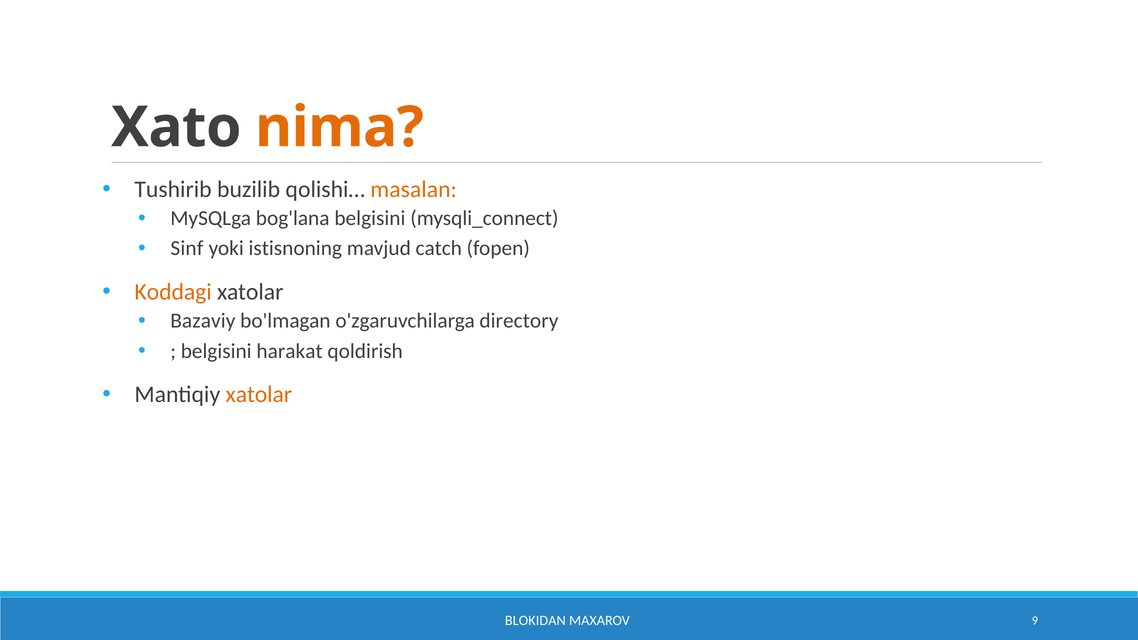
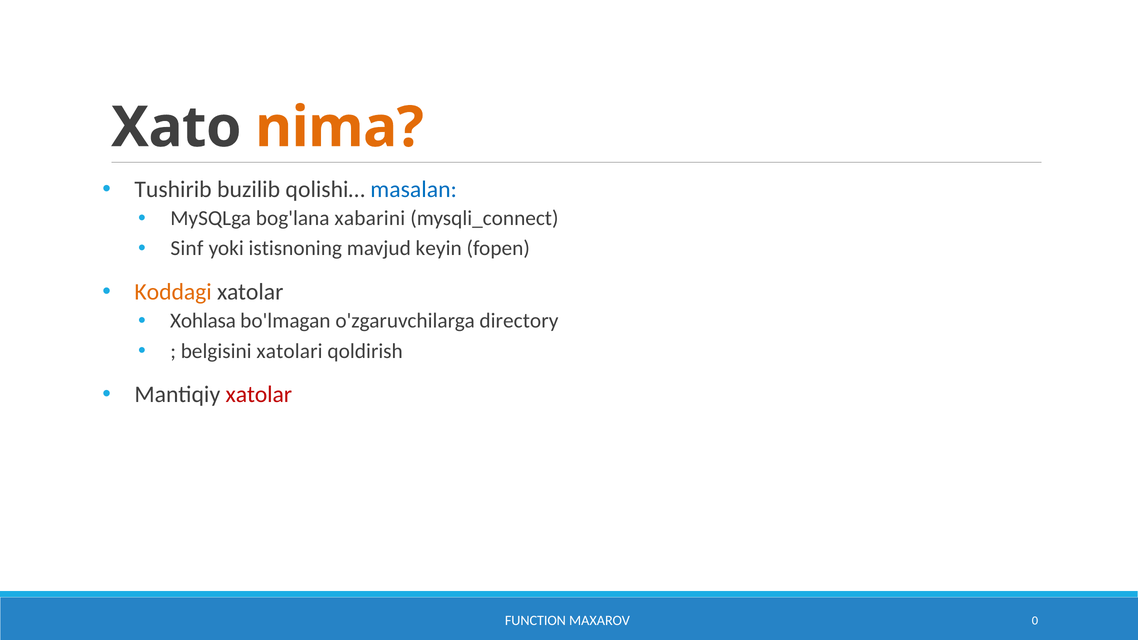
masalan colour: orange -> blue
bog'lana belgisini: belgisini -> xabarini
catch: catch -> keyin
Bazaviy: Bazaviy -> Xohlasa
harakat: harakat -> xatolari
xatolar at (259, 394) colour: orange -> red
BLOKIDAN: BLOKIDAN -> FUNCTION
9: 9 -> 0
